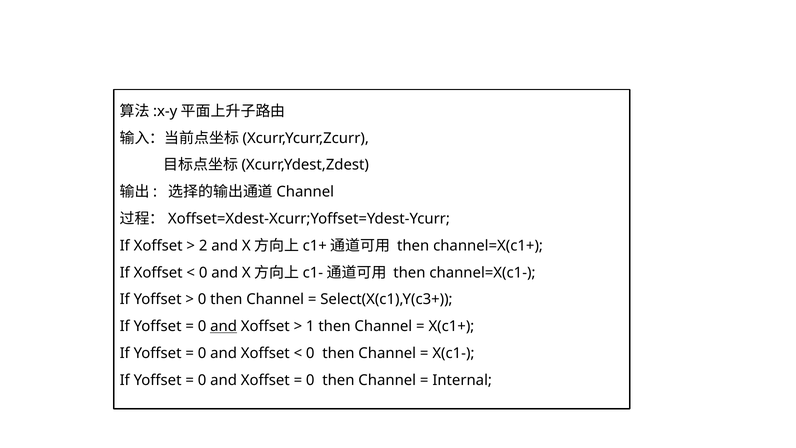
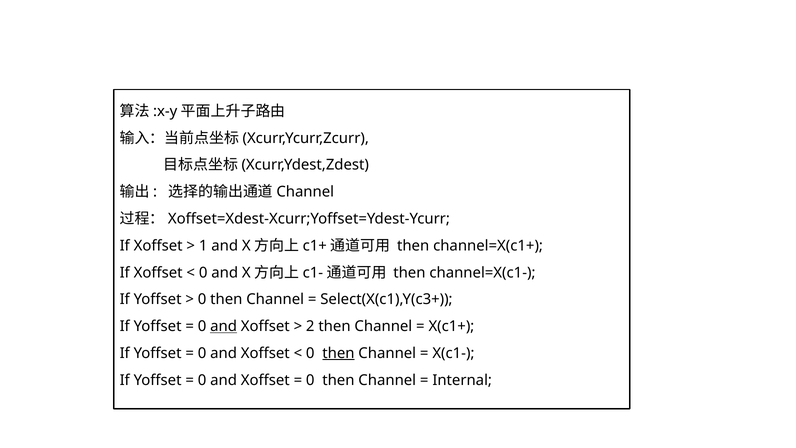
2: 2 -> 1
1: 1 -> 2
then at (338, 353) underline: none -> present
